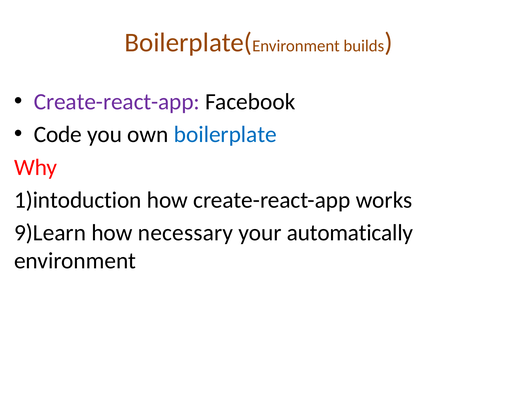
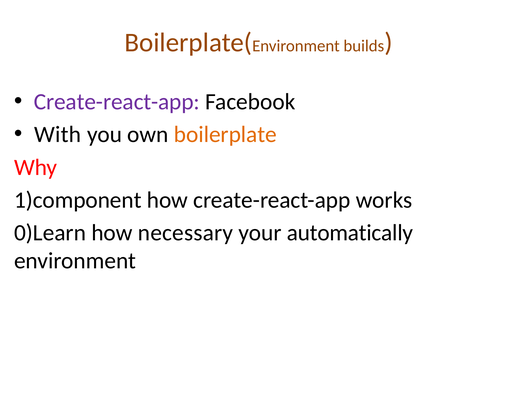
Code: Code -> With
boilerplate colour: blue -> orange
1)intoduction: 1)intoduction -> 1)component
9)Learn: 9)Learn -> 0)Learn
